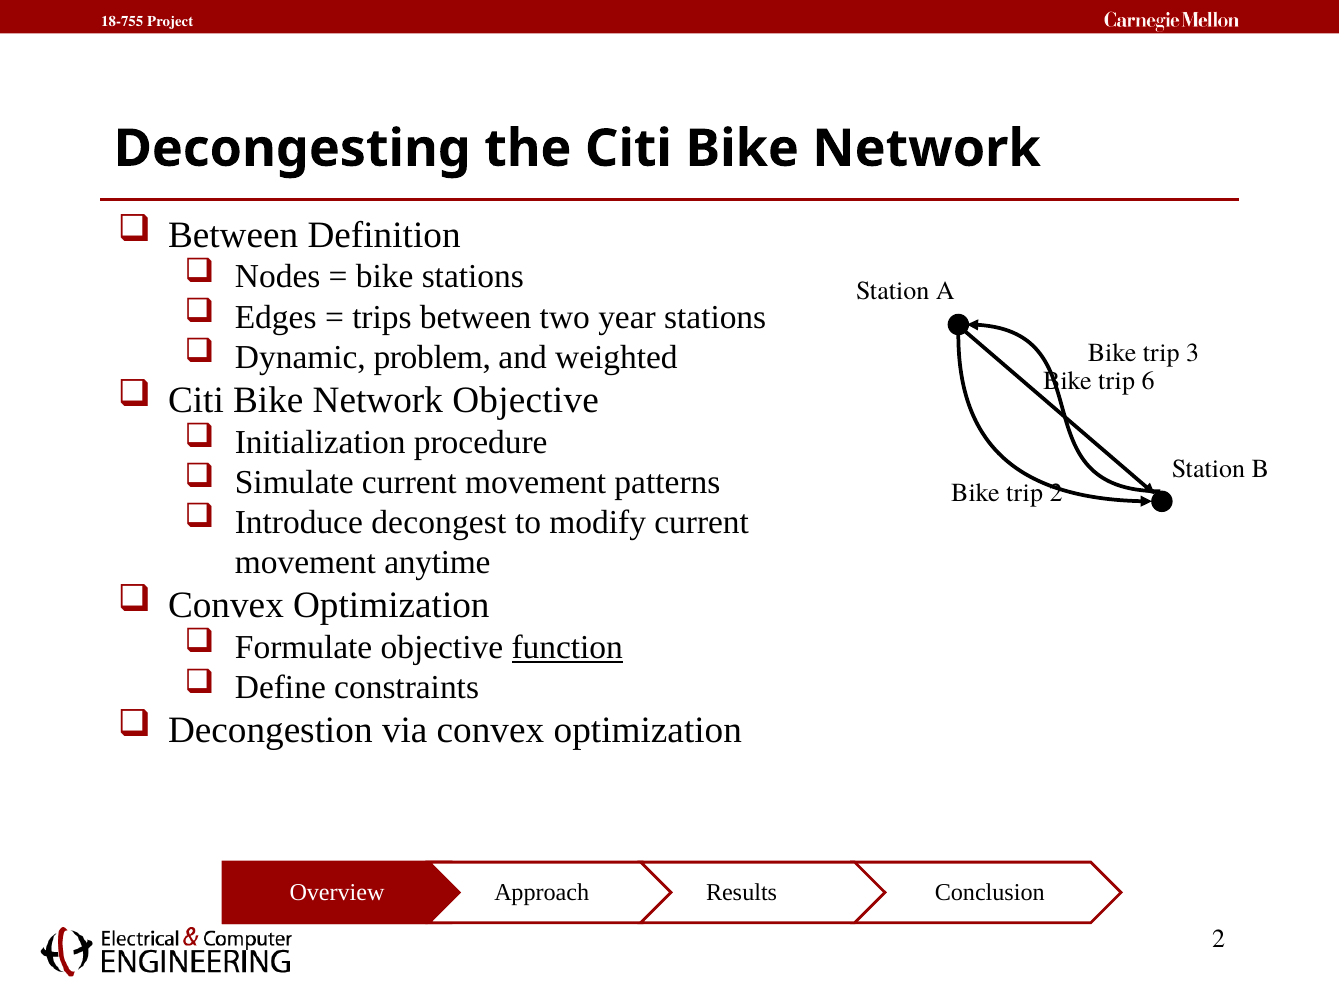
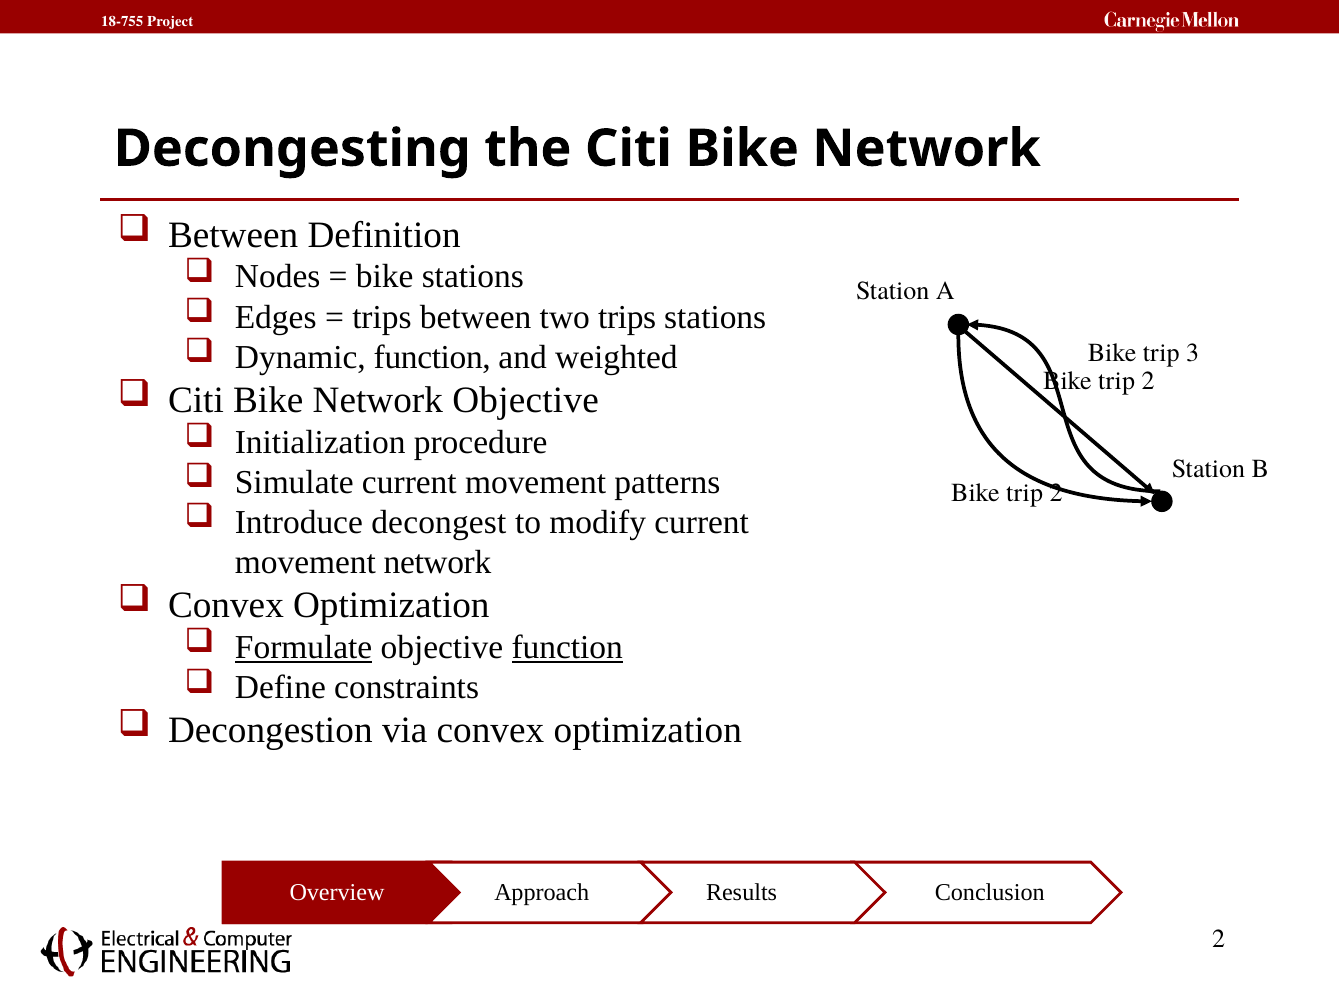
two year: year -> trips
Dynamic problem: problem -> function
6 at (1148, 381): 6 -> 2
movement anytime: anytime -> network
Formulate underline: none -> present
